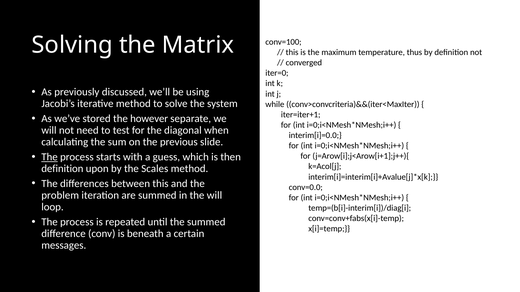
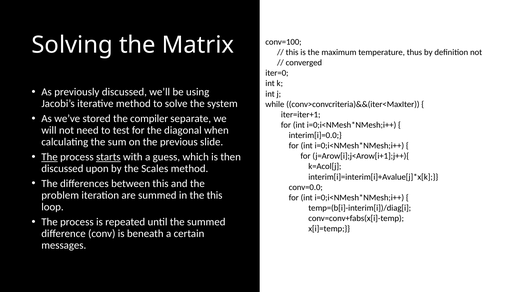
however: however -> compiler
starts underline: none -> present
definition at (62, 169): definition -> discussed
the will: will -> this
